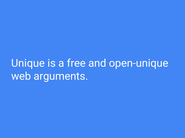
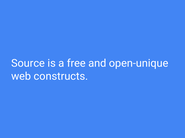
Unique: Unique -> Source
arguments: arguments -> constructs
